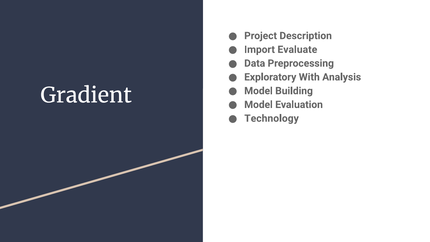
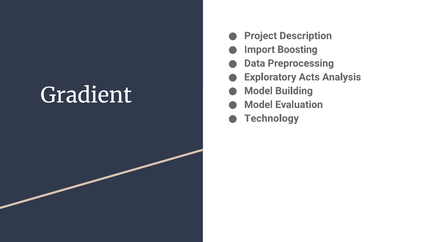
Evaluate: Evaluate -> Boosting
With: With -> Acts
